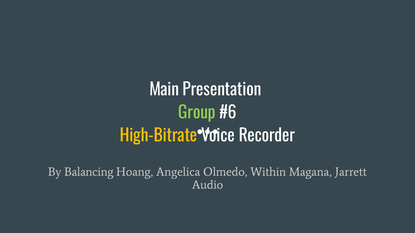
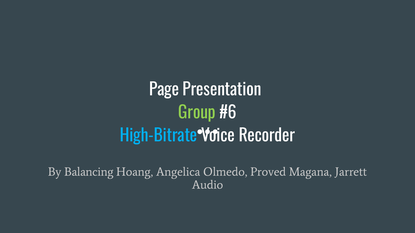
Main: Main -> Page
High-Bitrate colour: yellow -> light blue
Within: Within -> Proved
